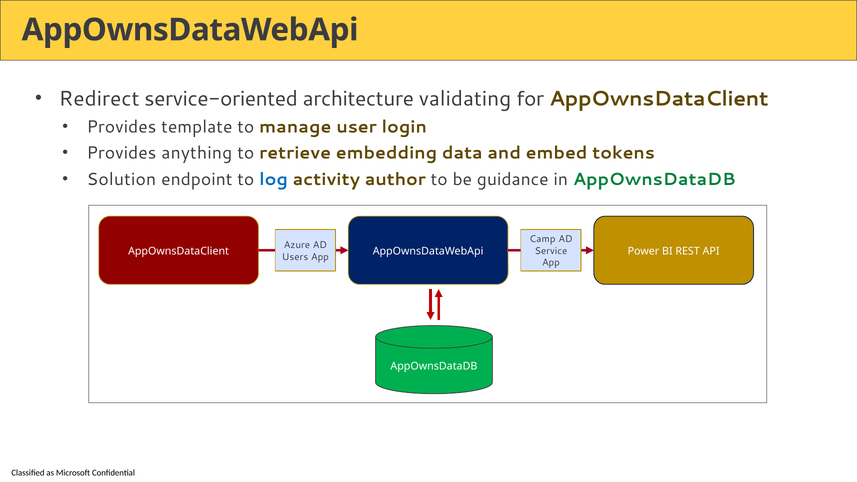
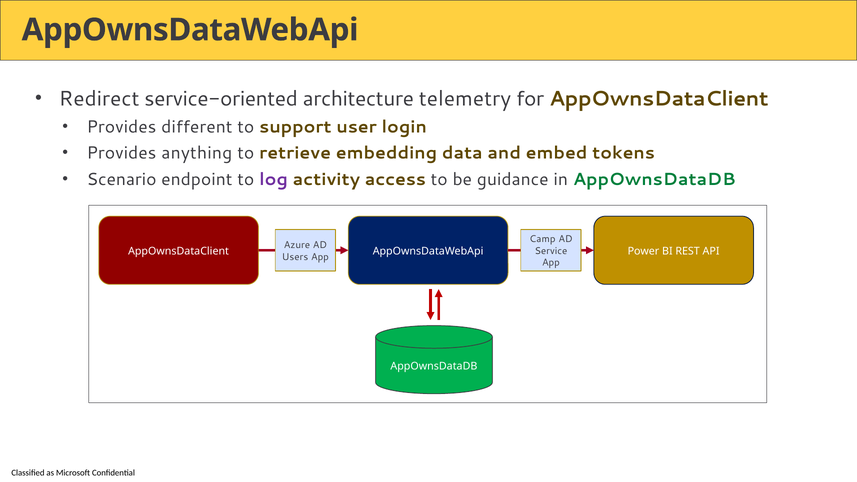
validating: validating -> telemetry
template: template -> different
manage: manage -> support
Solution: Solution -> Scenario
log colour: blue -> purple
author: author -> access
